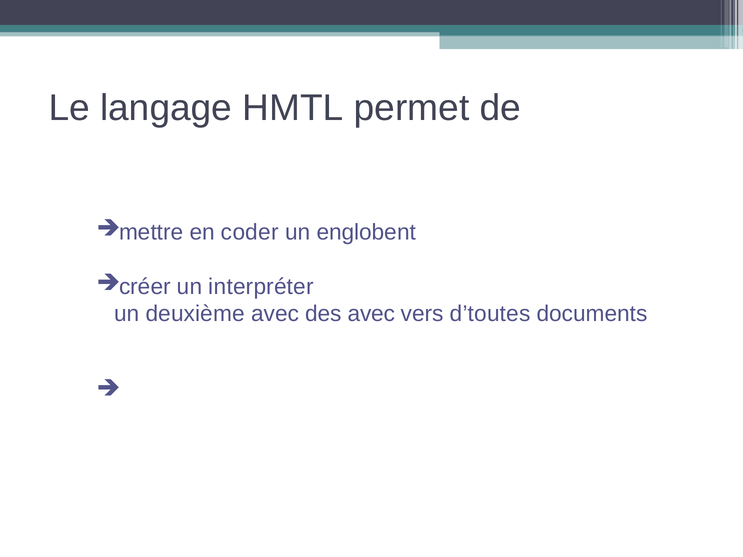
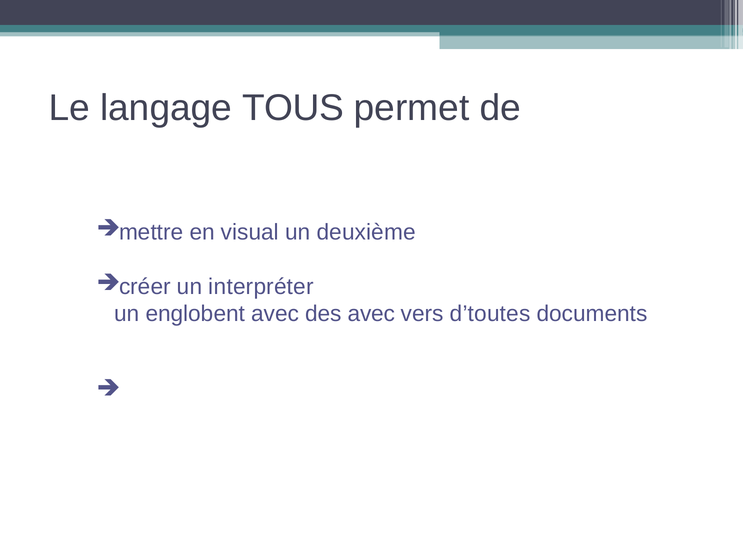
HMTL: HMTL -> TOUS
coder: coder -> visual
englobent: englobent -> deuxième
deuxième: deuxième -> englobent
